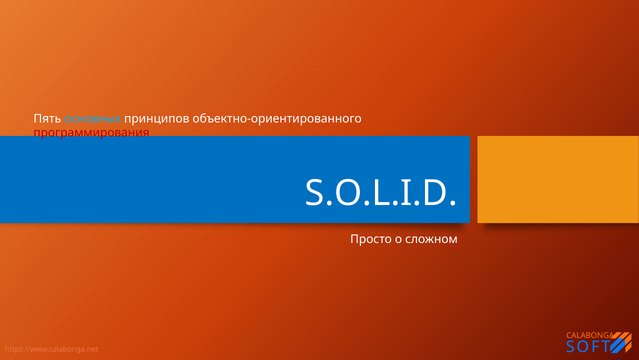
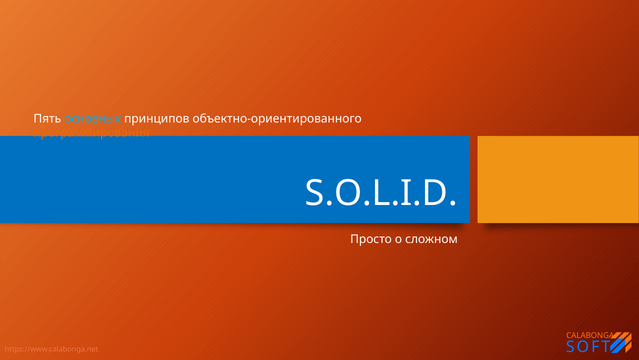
программирования colour: red -> orange
